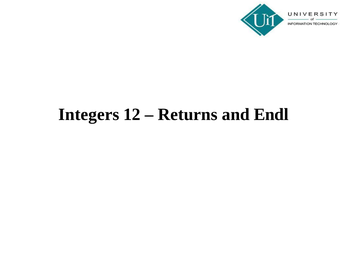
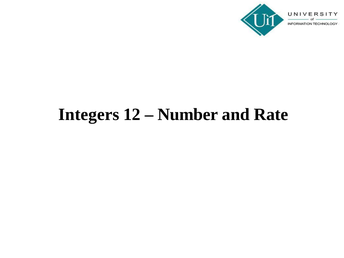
Returns: Returns -> Number
Endl: Endl -> Rate
